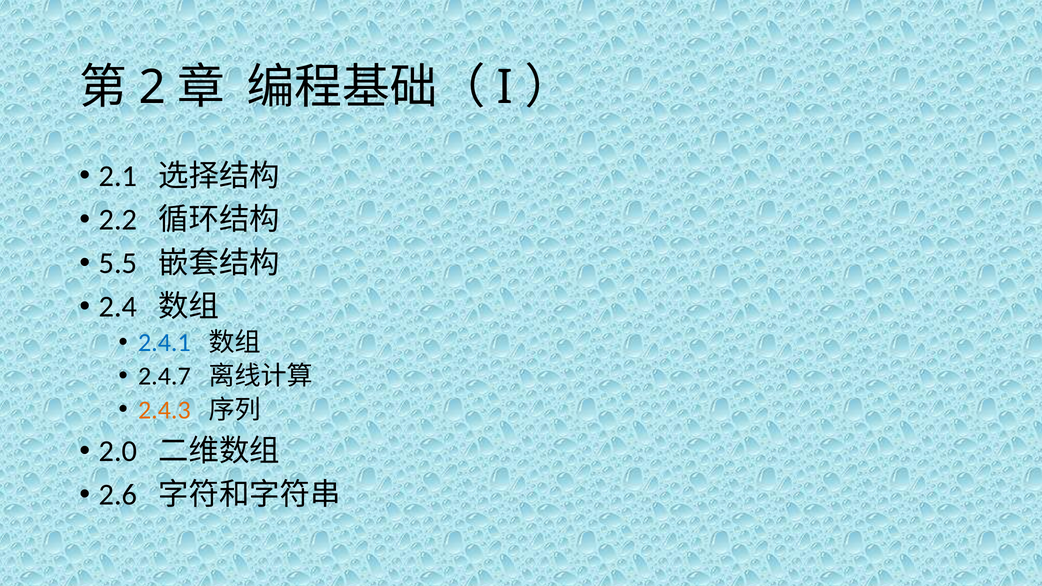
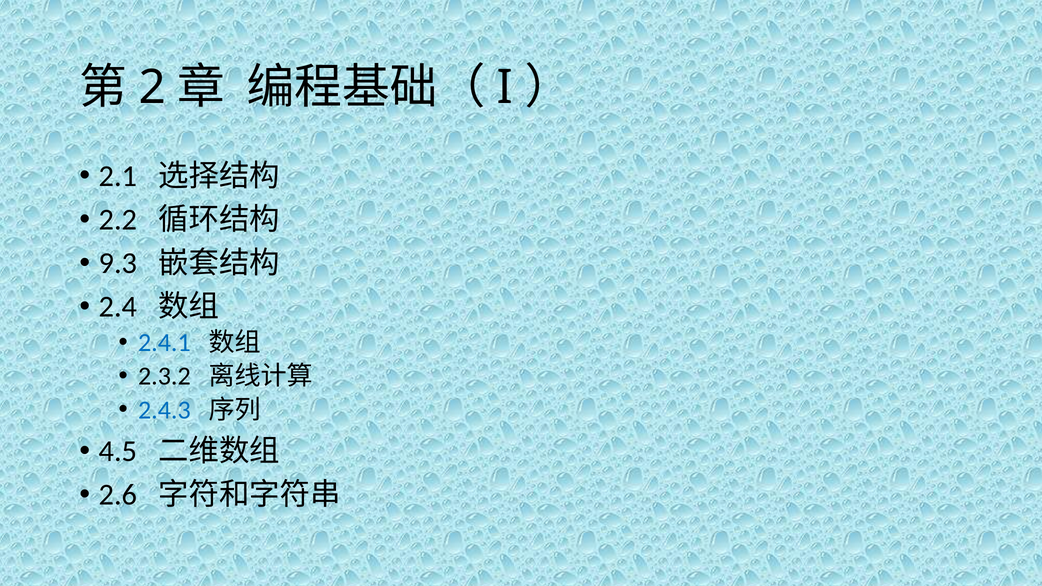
5.5: 5.5 -> 9.3
2.4.7: 2.4.7 -> 2.3.2
2.4.3 colour: orange -> blue
2.0: 2.0 -> 4.5
